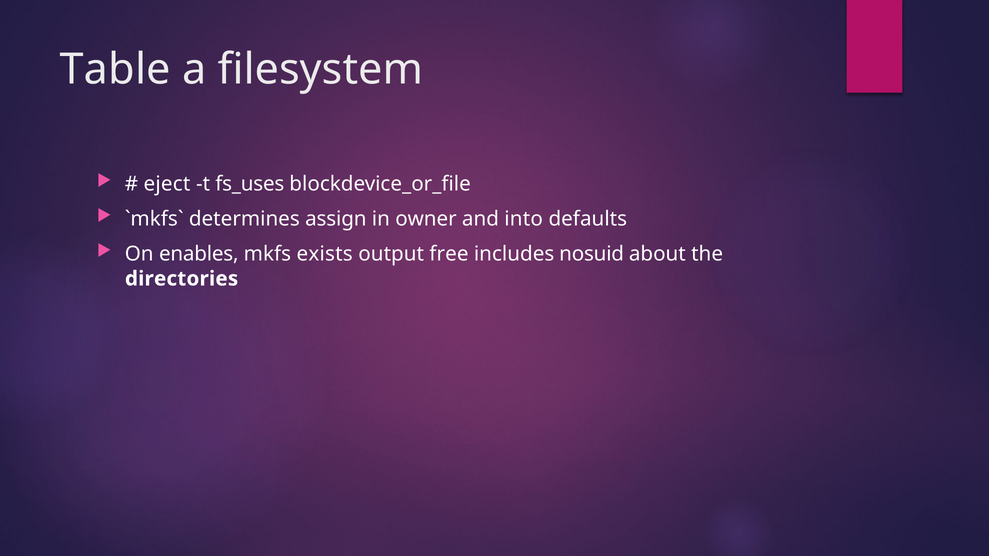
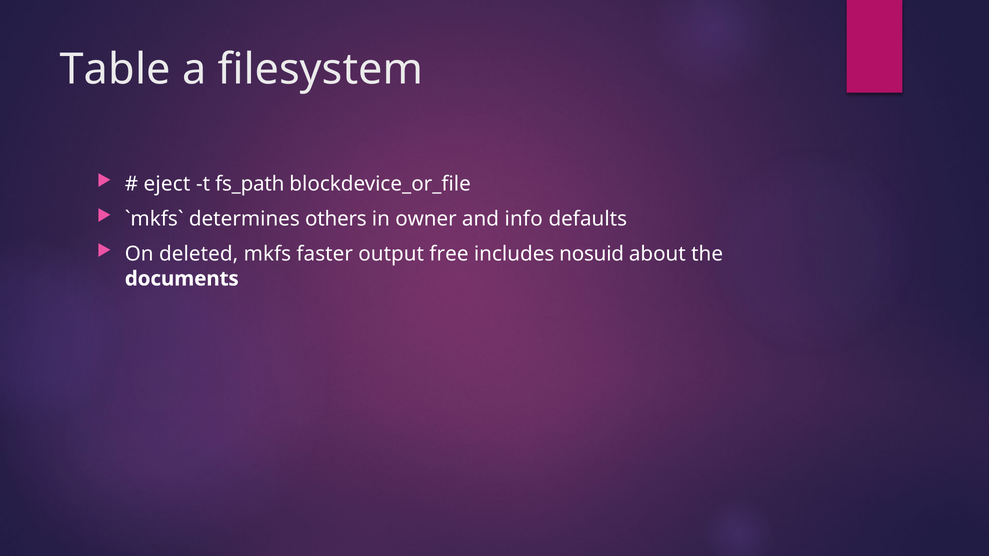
fs_uses: fs_uses -> fs_path
assign: assign -> others
into: into -> info
enables: enables -> deleted
exists: exists -> faster
directories: directories -> documents
